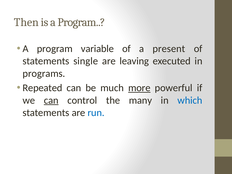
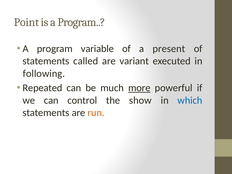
Then: Then -> Point
single: single -> called
leaving: leaving -> variant
programs: programs -> following
can at (51, 100) underline: present -> none
many: many -> show
run colour: blue -> orange
